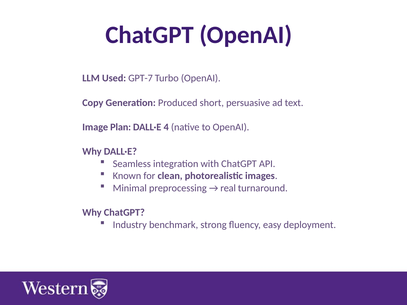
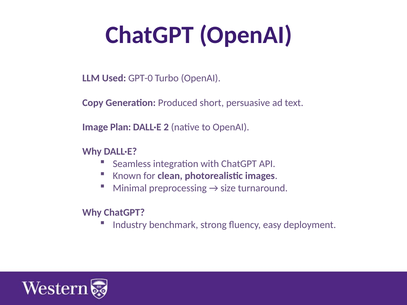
GPT-7: GPT-7 -> GPT-0
4: 4 -> 2
real: real -> size
